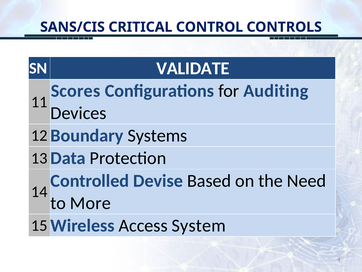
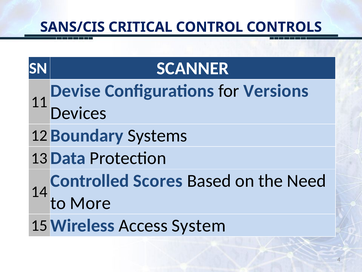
VALIDATE: VALIDATE -> SCANNER
Scores: Scores -> Devise
Auditing: Auditing -> Versions
Devise: Devise -> Scores
